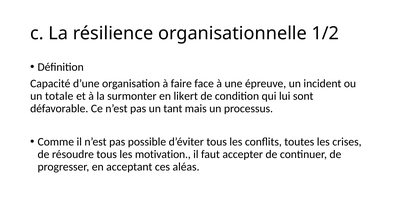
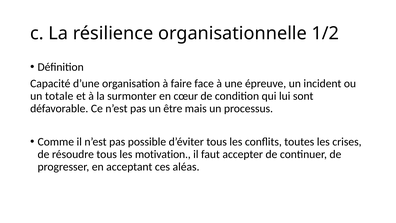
likert: likert -> cœur
tant: tant -> être
